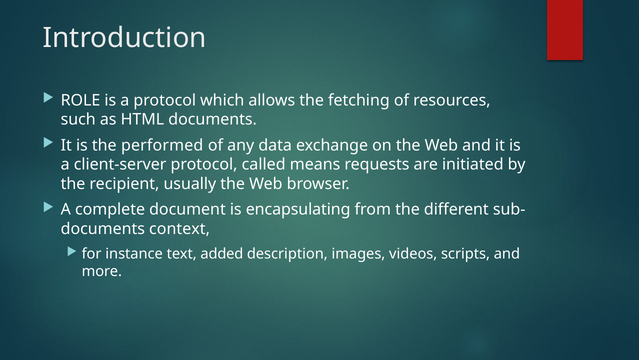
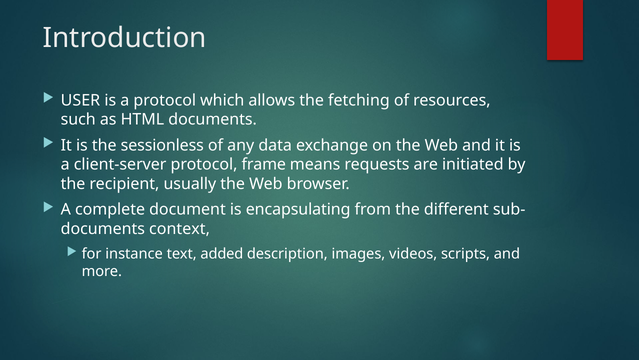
ROLE: ROLE -> USER
performed: performed -> sessionless
called: called -> frame
